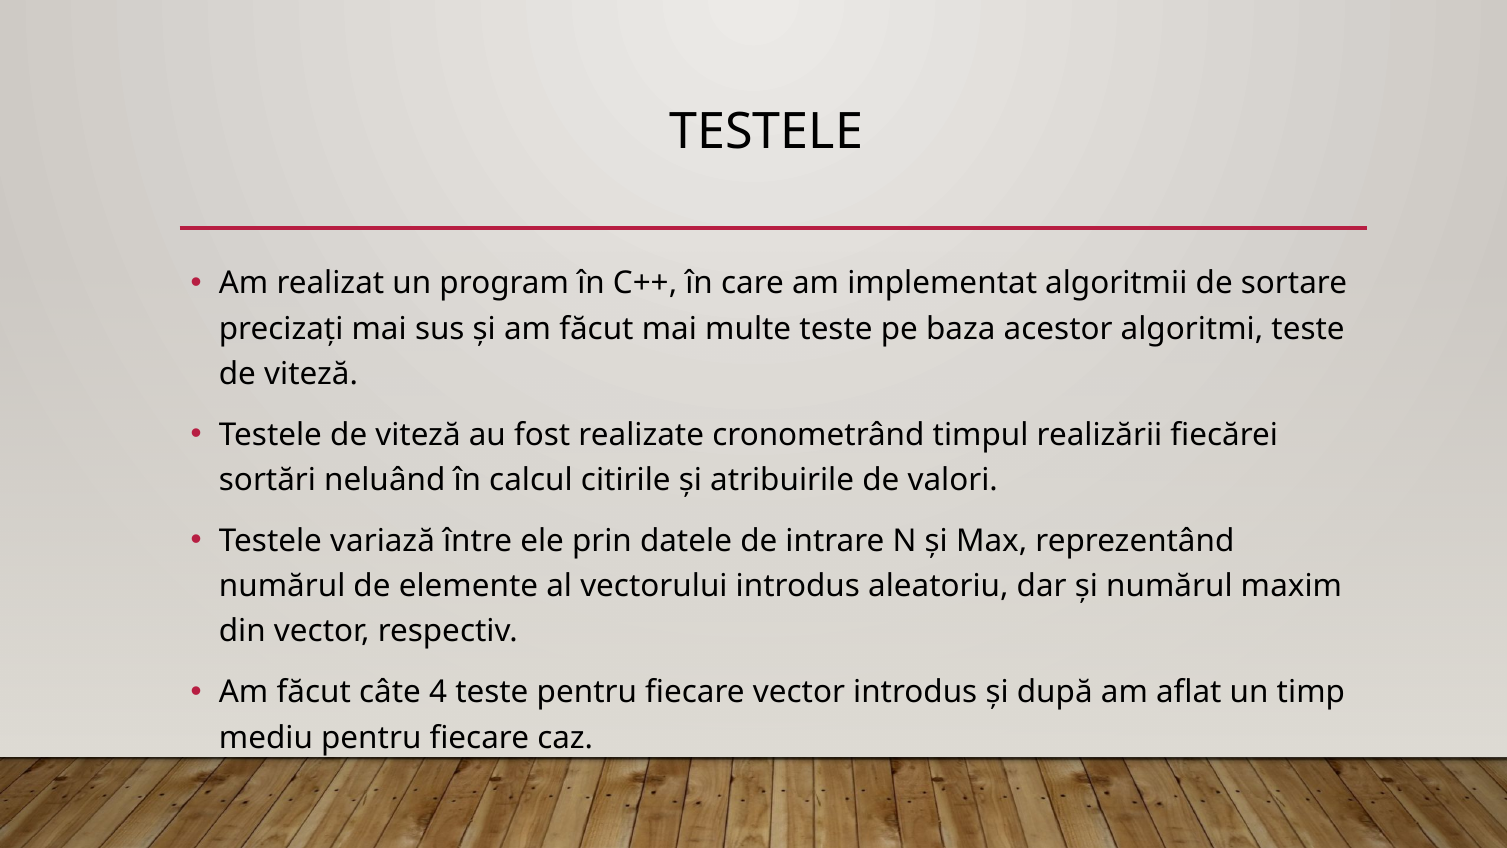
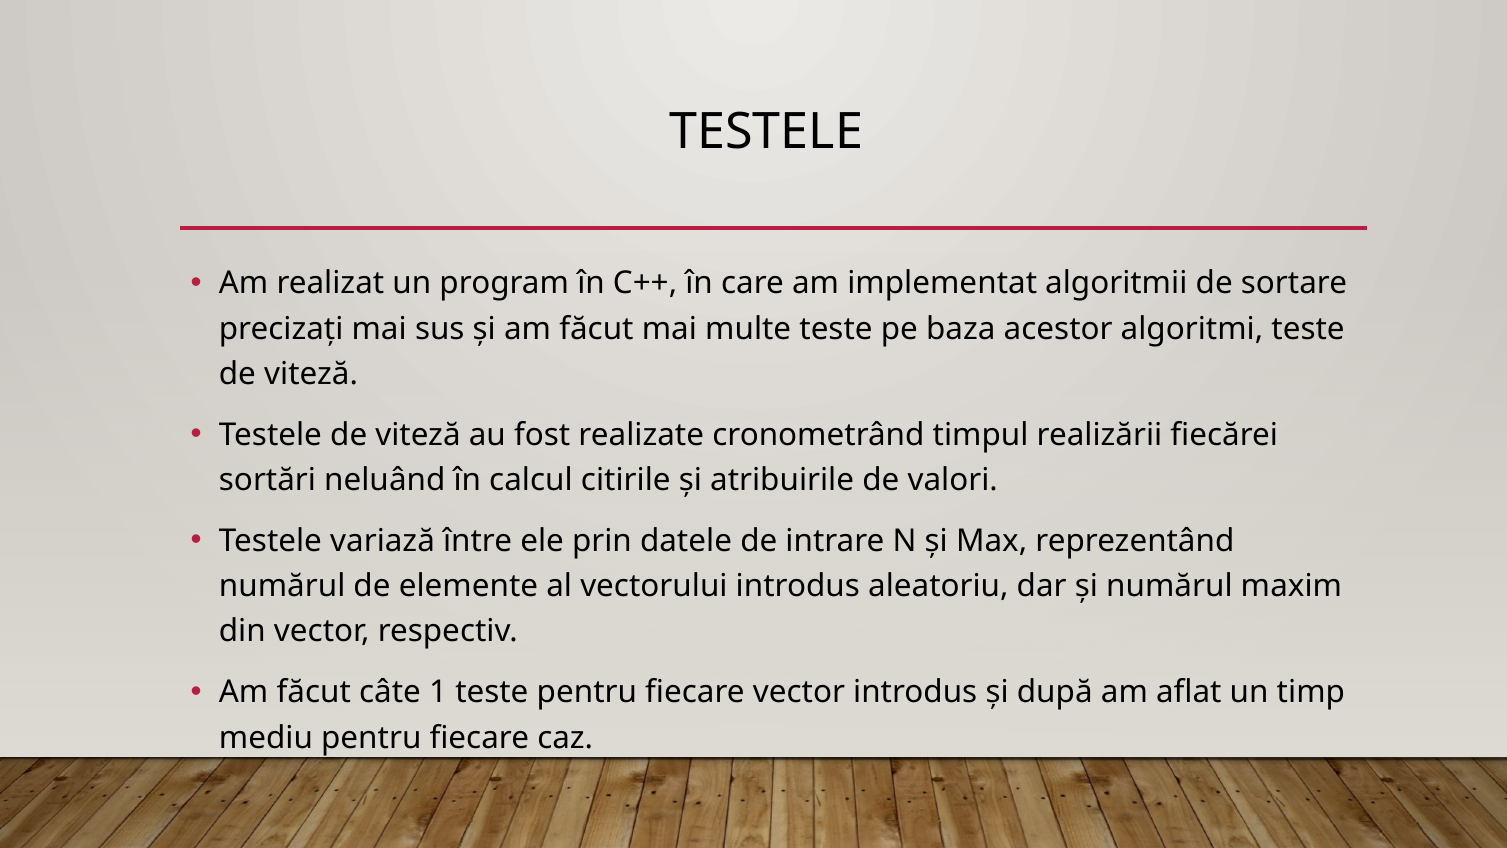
4: 4 -> 1
